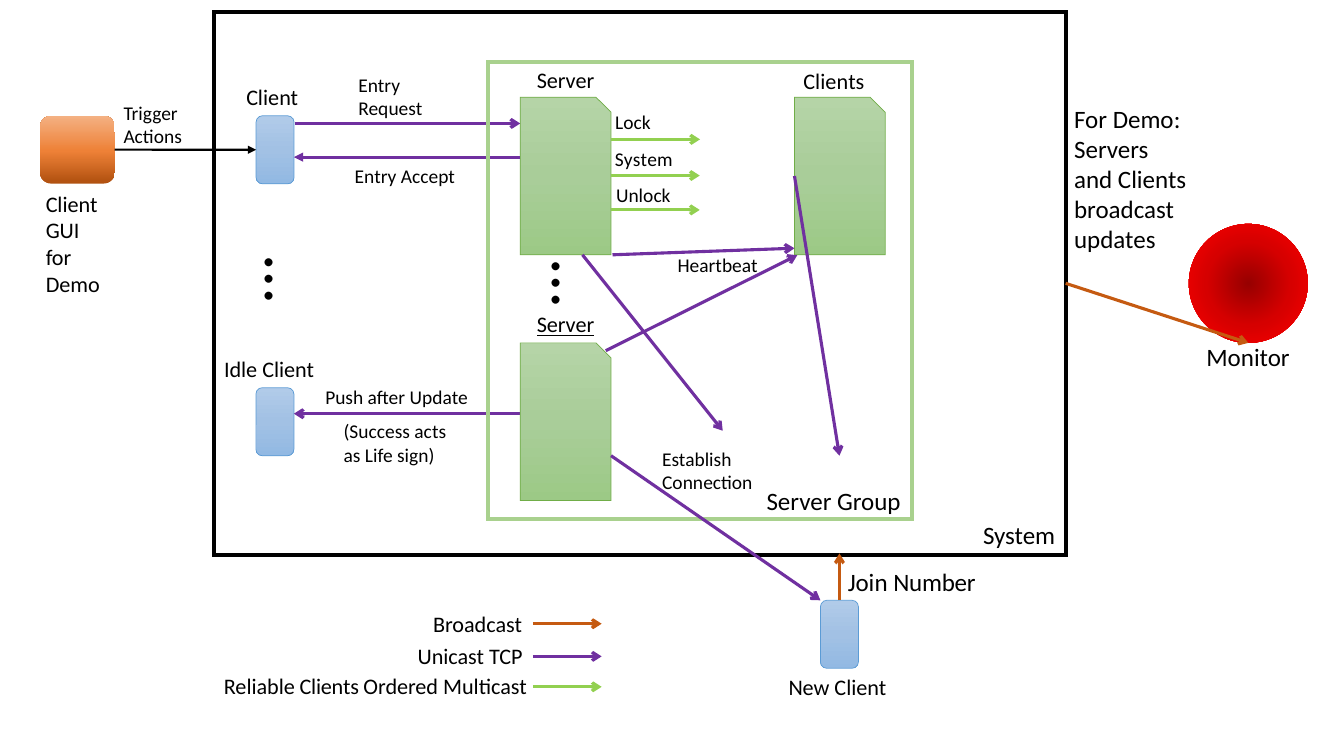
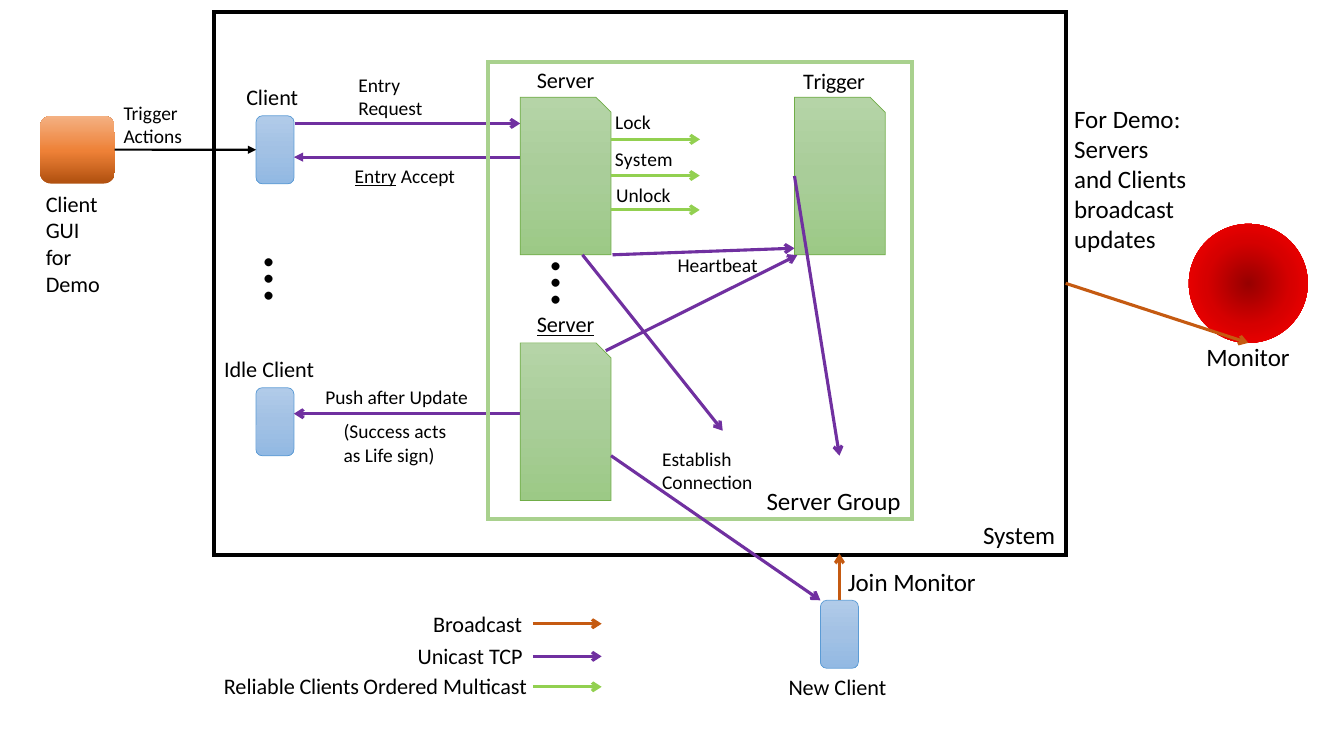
Server Clients: Clients -> Trigger
Entry at (376, 177) underline: none -> present
Join Number: Number -> Monitor
